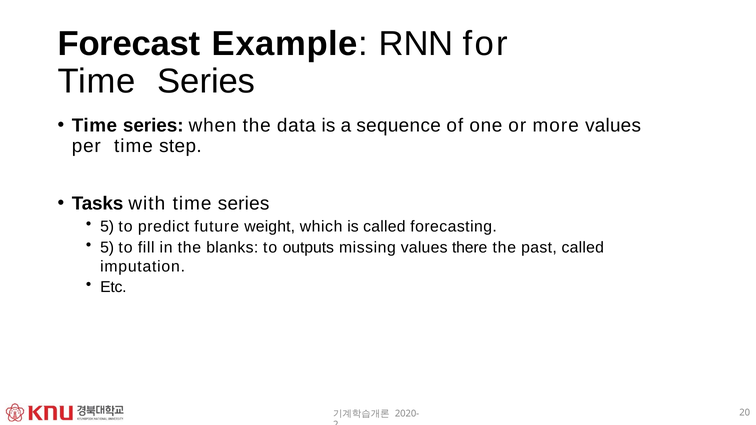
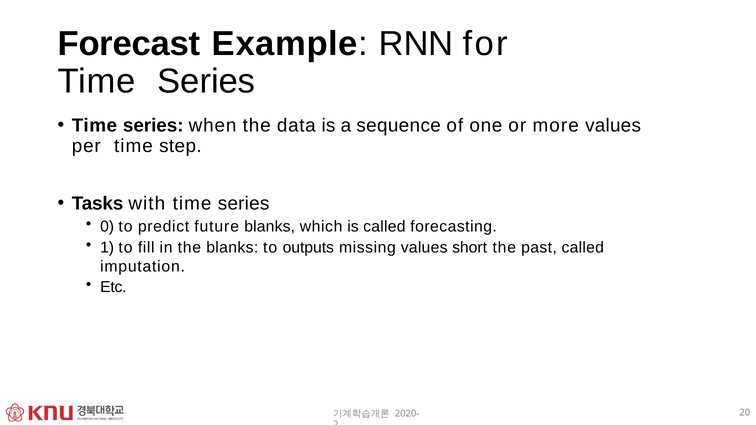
5 at (107, 227): 5 -> 0
future weight: weight -> blanks
5 at (107, 248): 5 -> 1
there: there -> short
